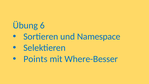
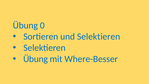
6: 6 -> 0
und Namespace: Namespace -> Selektieren
Points at (35, 59): Points -> Übung
